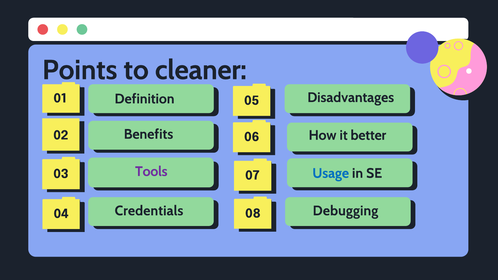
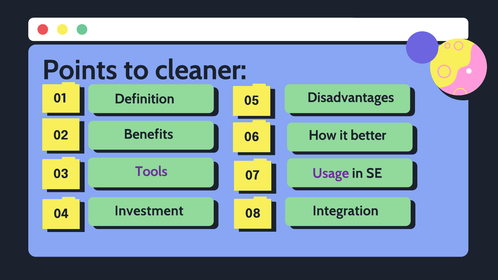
Usage colour: blue -> purple
Credentials: Credentials -> Investment
Debugging: Debugging -> Integration
